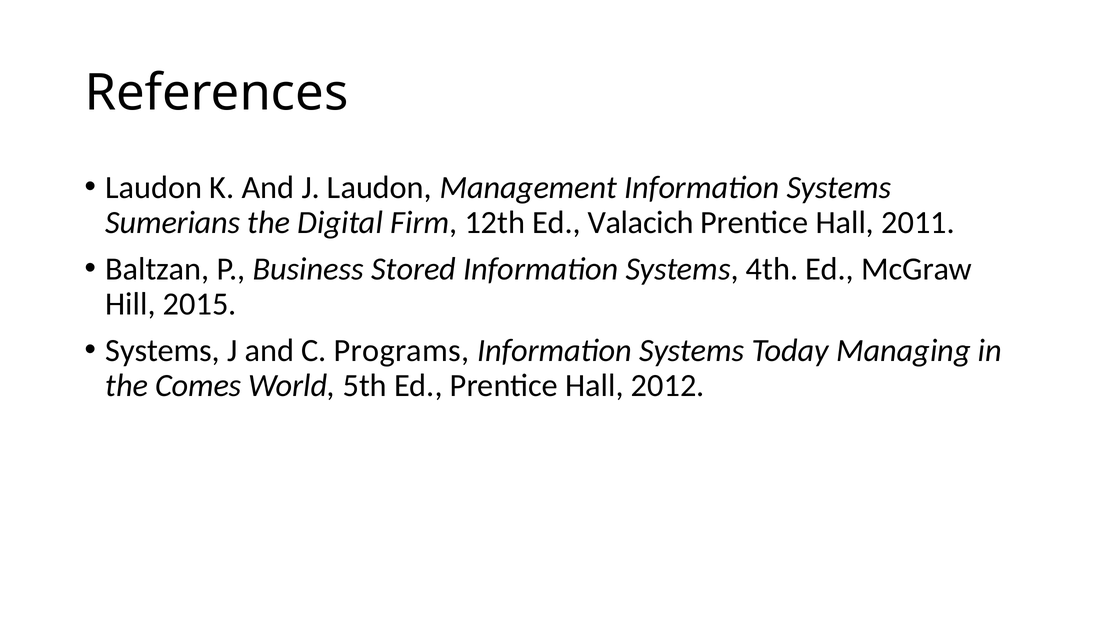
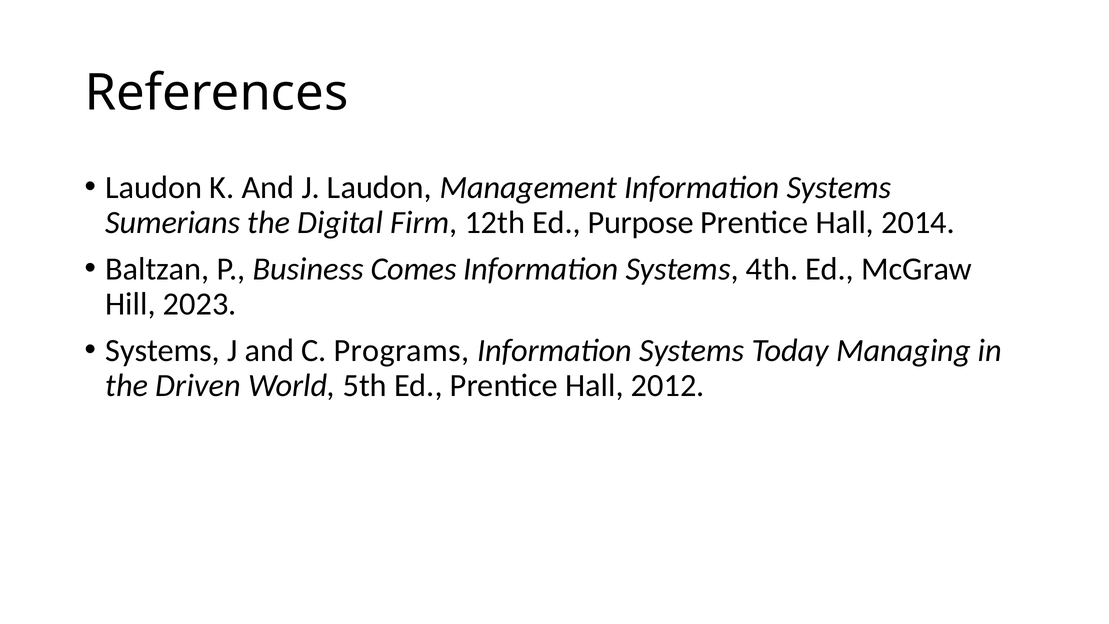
Valacich: Valacich -> Purpose
2011: 2011 -> 2014
Stored: Stored -> Comes
2015: 2015 -> 2023
Comes: Comes -> Driven
